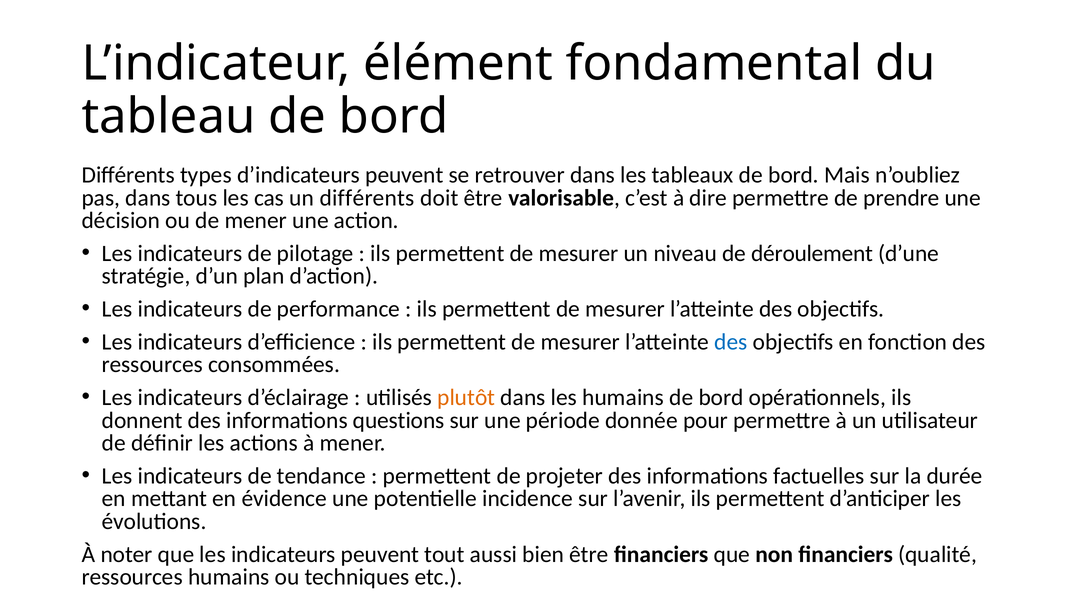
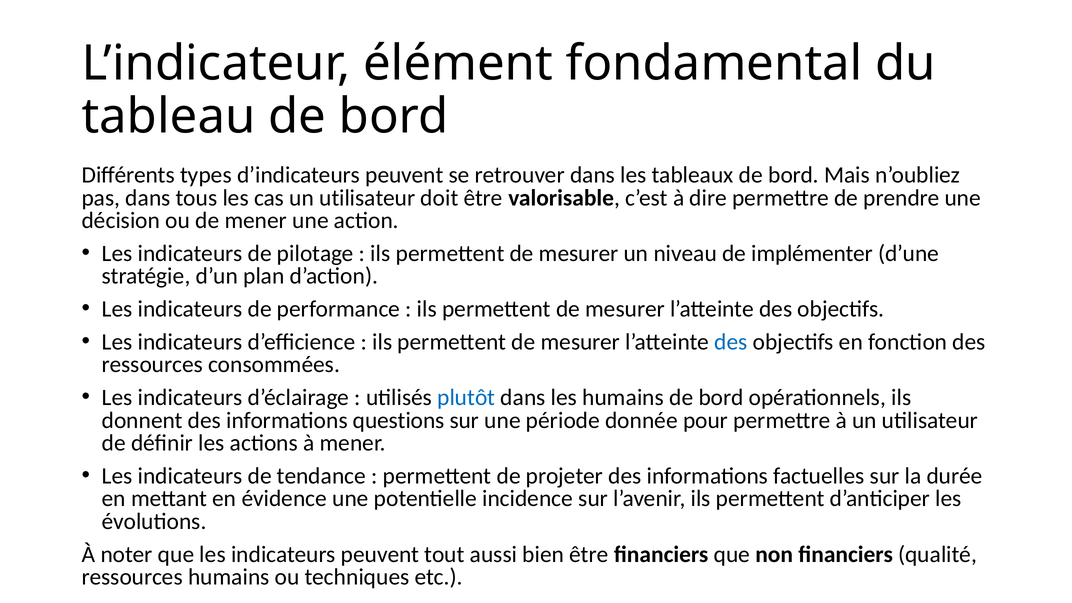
cas un différents: différents -> utilisateur
déroulement: déroulement -> implémenter
plutôt colour: orange -> blue
